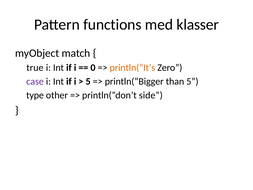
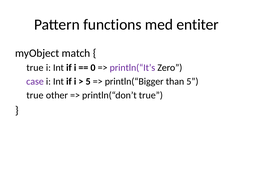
klasser: klasser -> entiter
println(“It’s colour: orange -> purple
type at (35, 95): type -> true
println(“don’t side: side -> true
